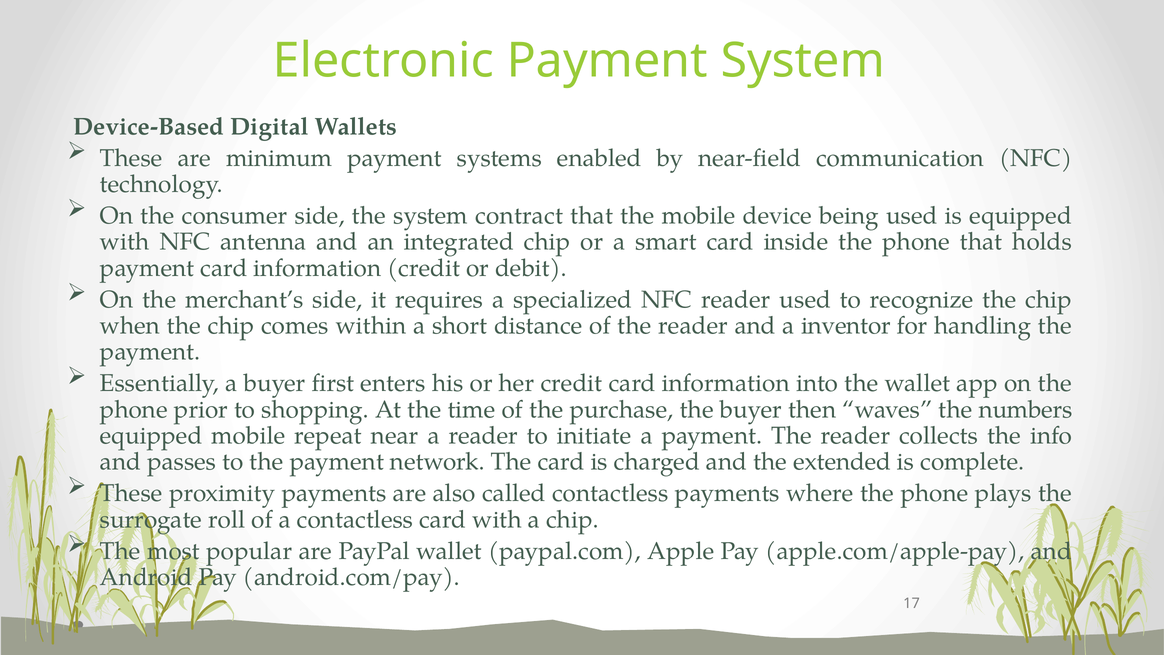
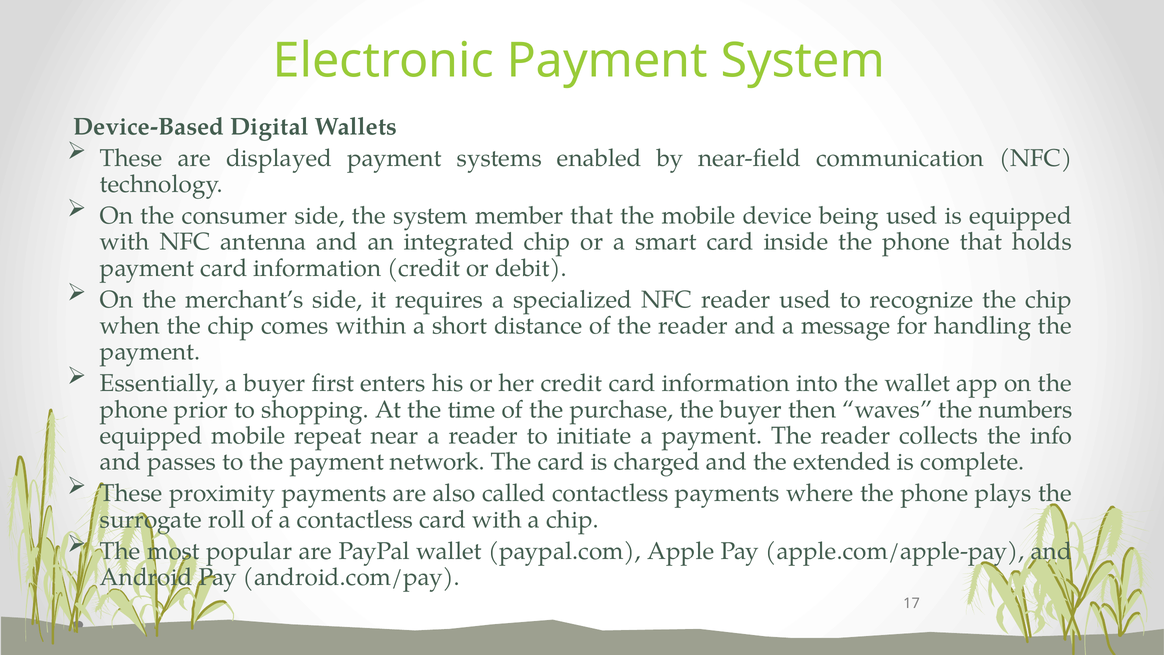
minimum: minimum -> displayed
contract: contract -> member
inventor: inventor -> message
